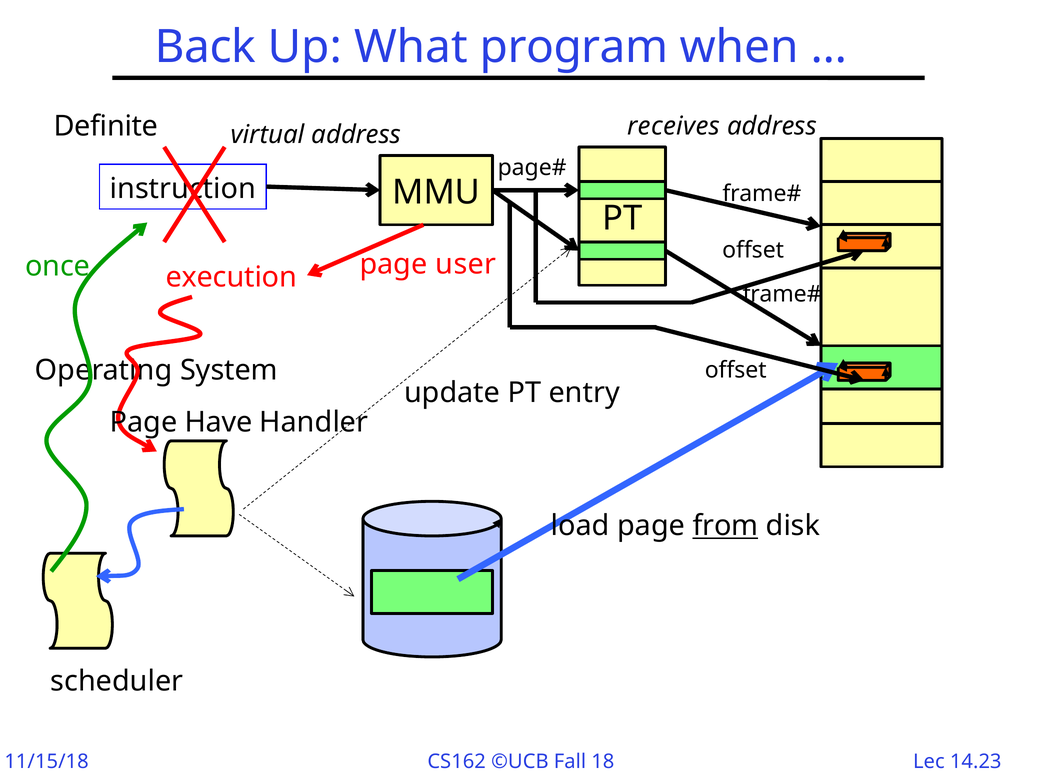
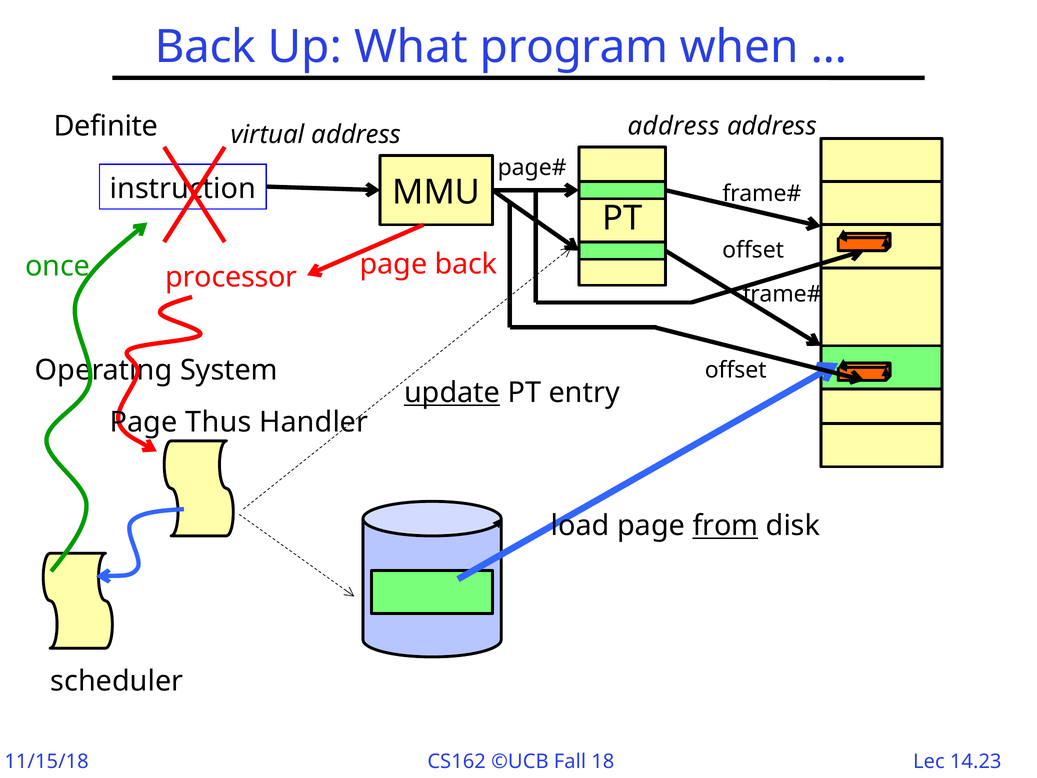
receives at (674, 126): receives -> address
user at (466, 264): user -> back
execution: execution -> processor
update underline: none -> present
Have: Have -> Thus
